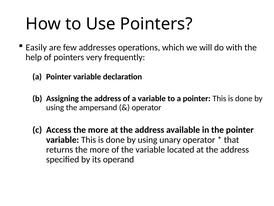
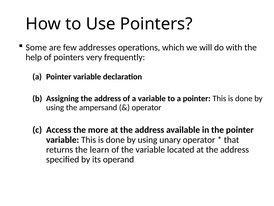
Easily: Easily -> Some
returns the more: more -> learn
